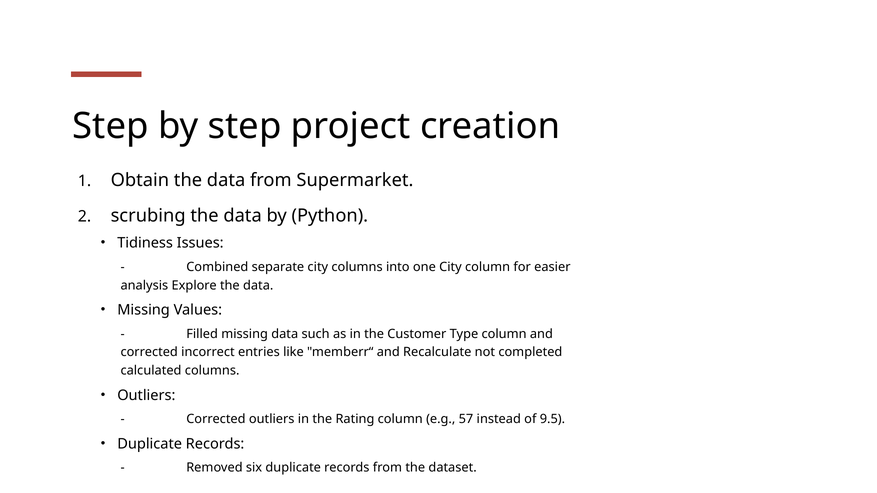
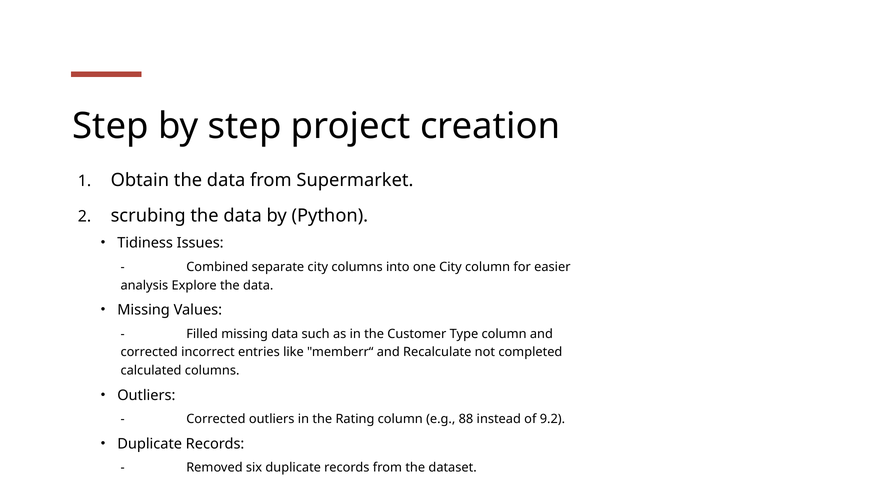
57: 57 -> 88
9.5: 9.5 -> 9.2
